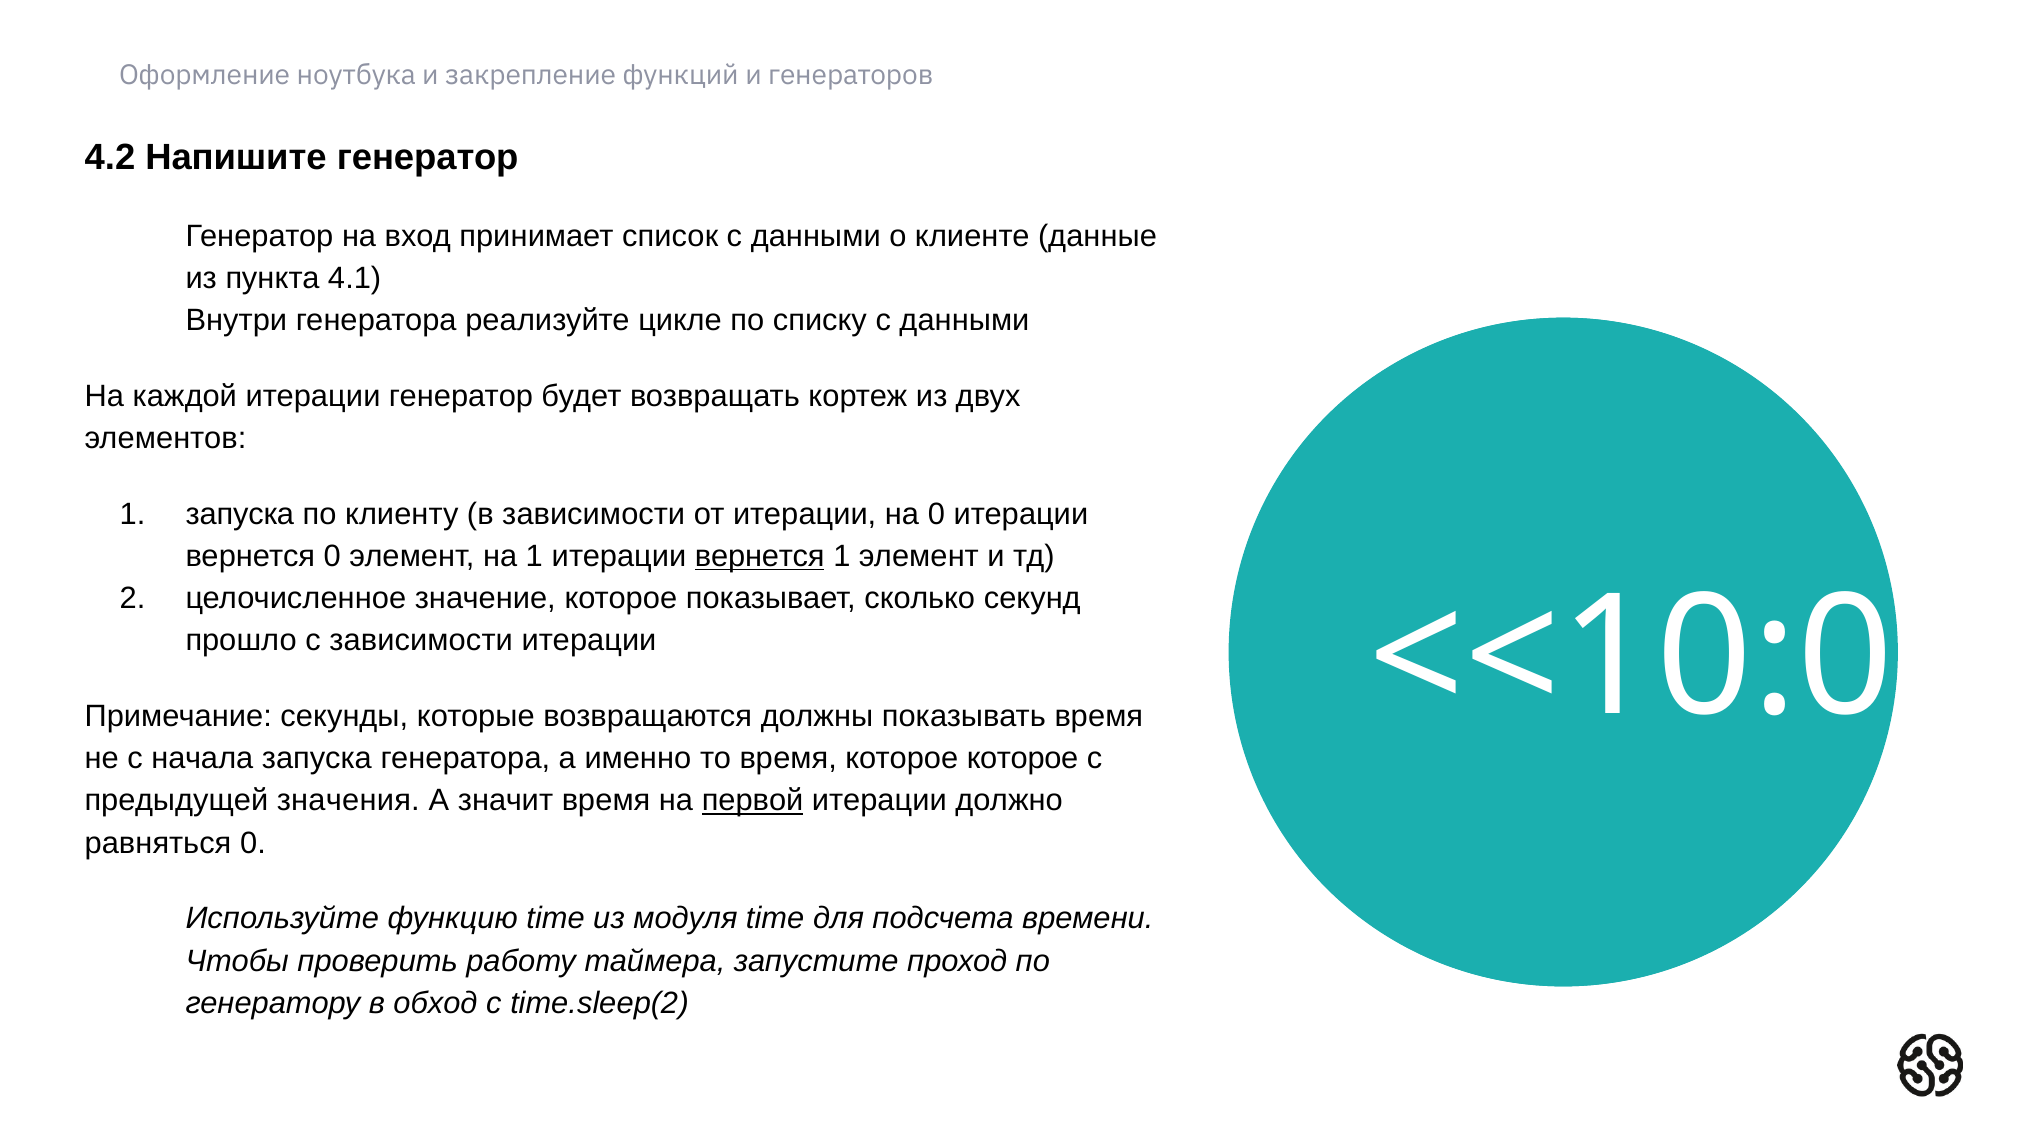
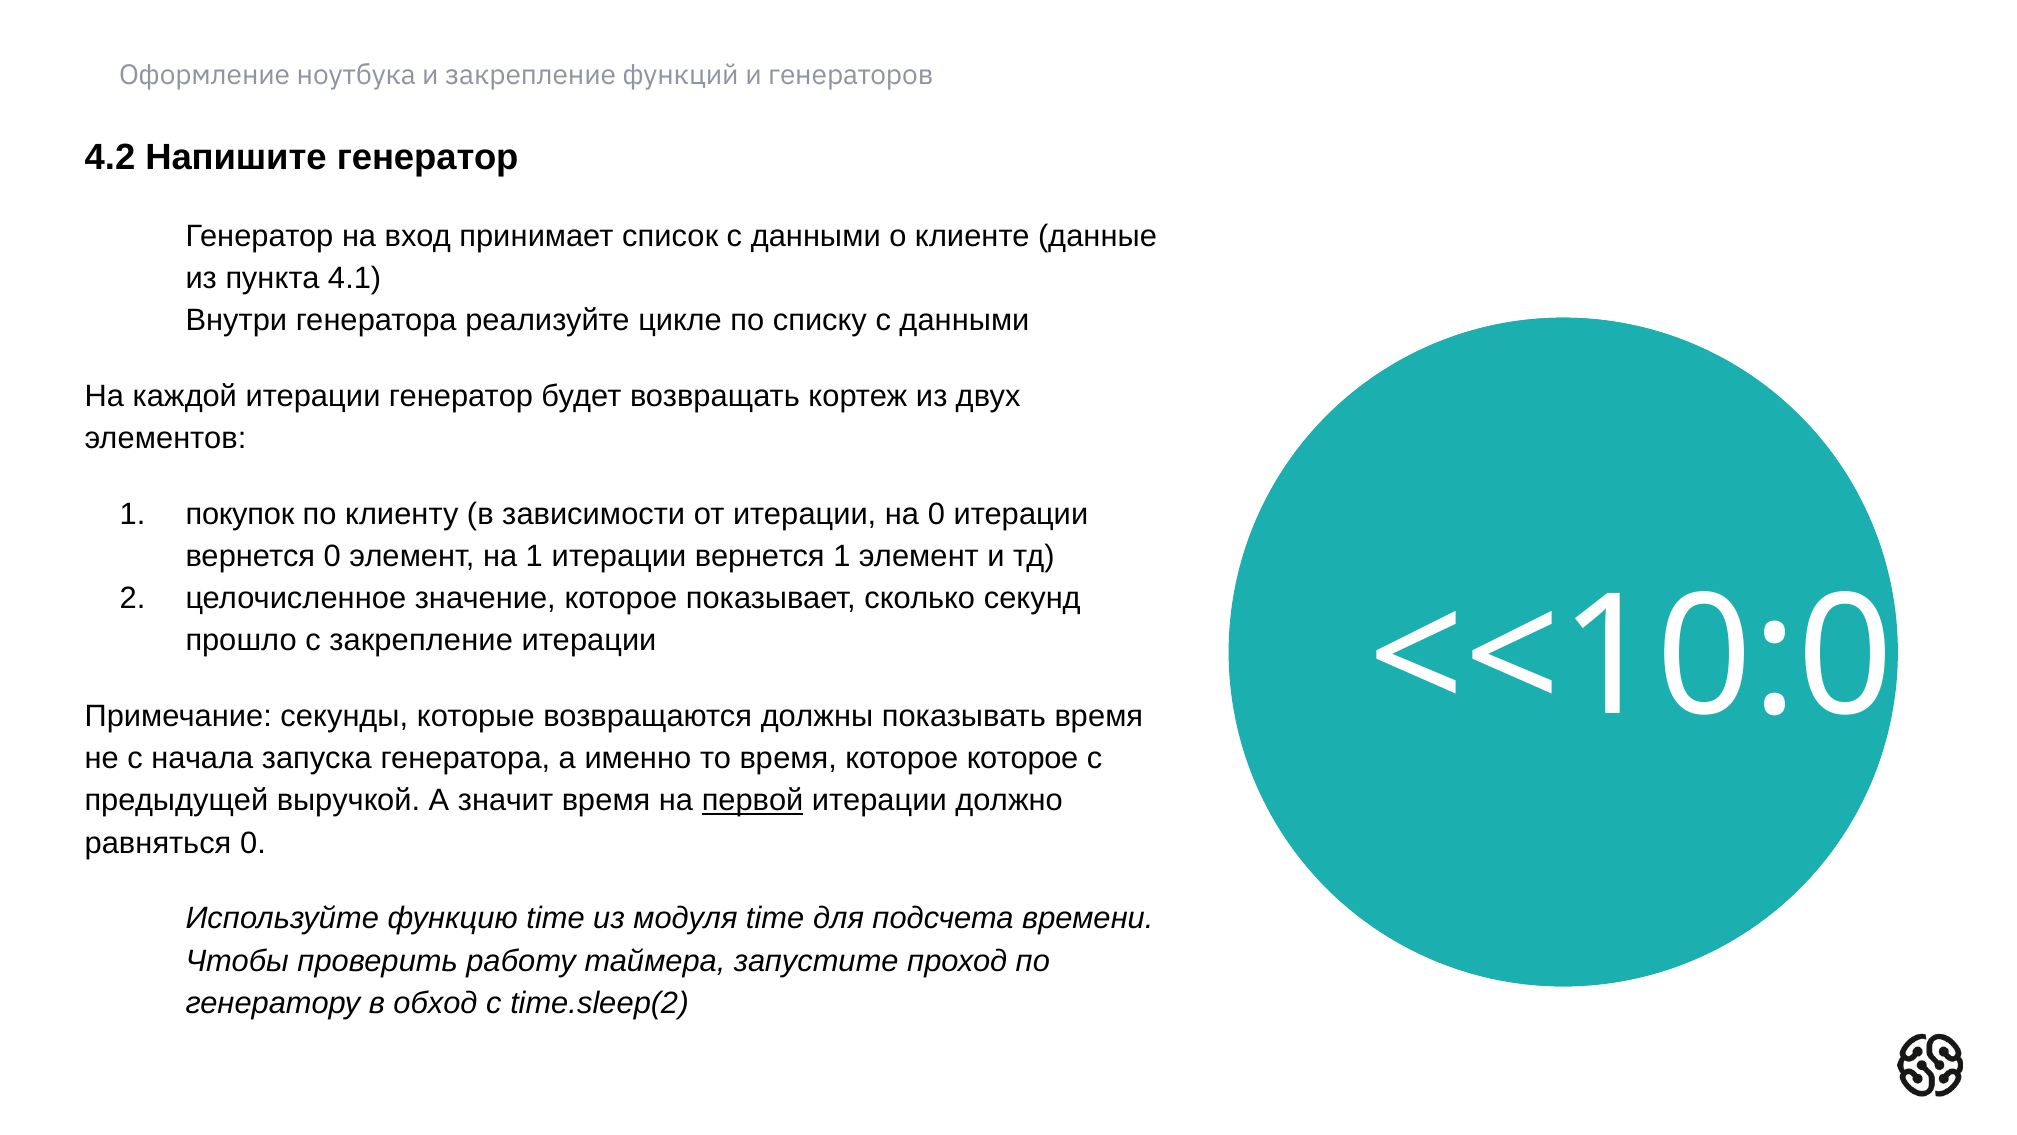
1 запуска: запуска -> покупок
вернется at (760, 556) underline: present -> none
с зависимости: зависимости -> закрепление
значения: значения -> выручкой
